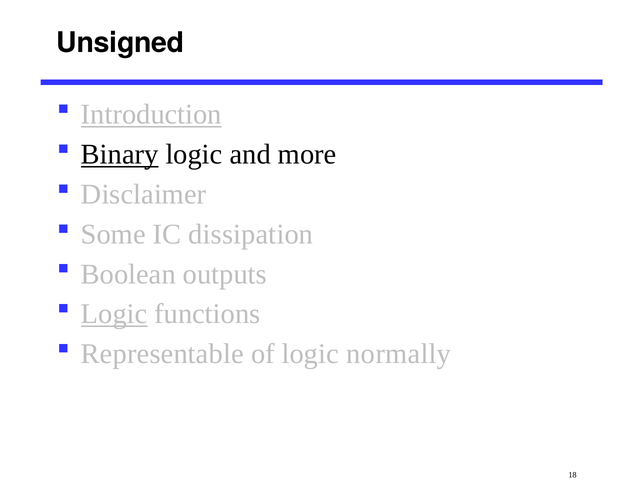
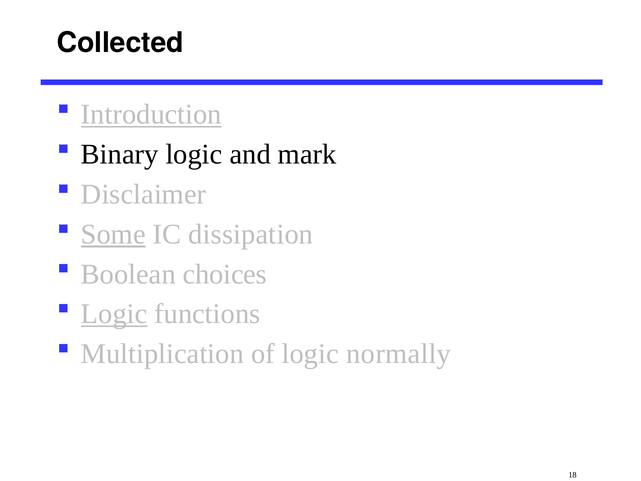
Unsigned: Unsigned -> Collected
Binary underline: present -> none
more: more -> mark
Some underline: none -> present
outputs: outputs -> choices
Representable: Representable -> Multiplication
